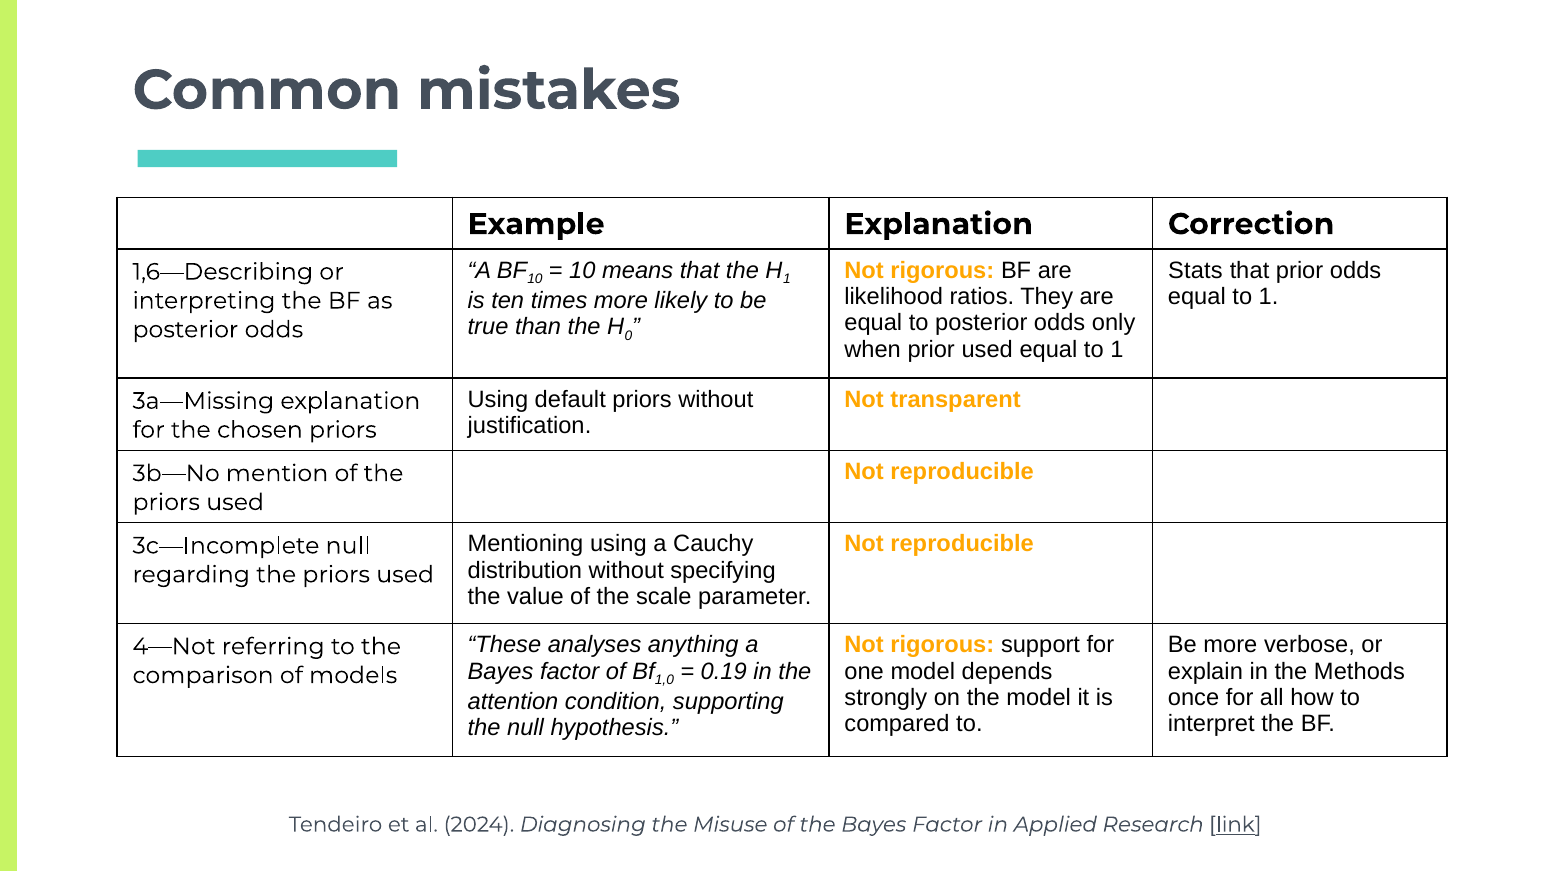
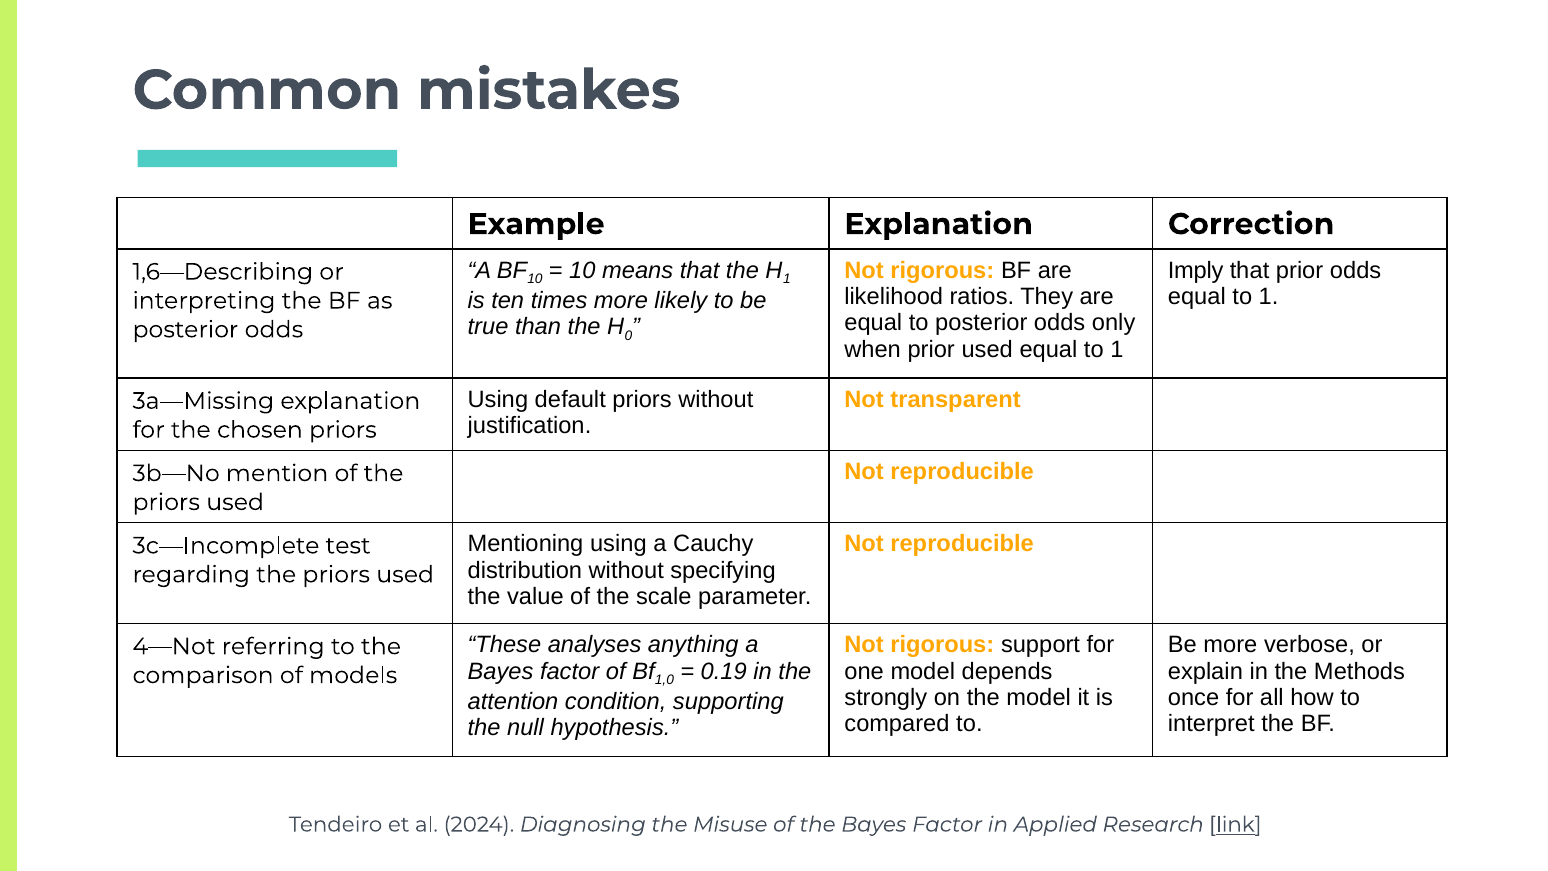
Stats: Stats -> Imply
3c—Incomplete null: null -> test
